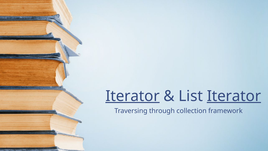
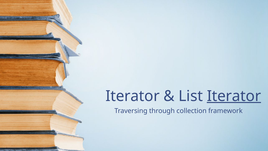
Iterator at (133, 96) underline: present -> none
